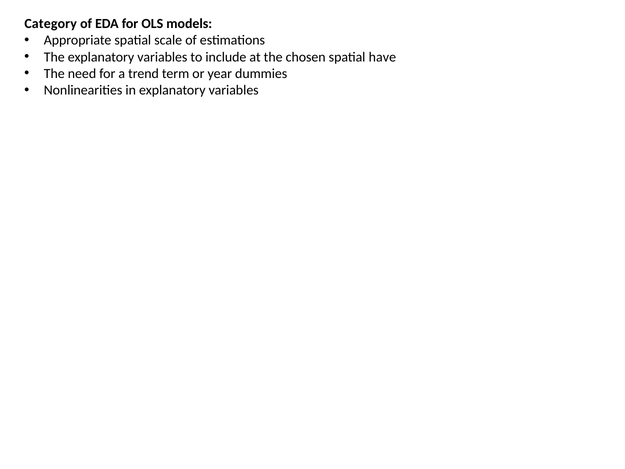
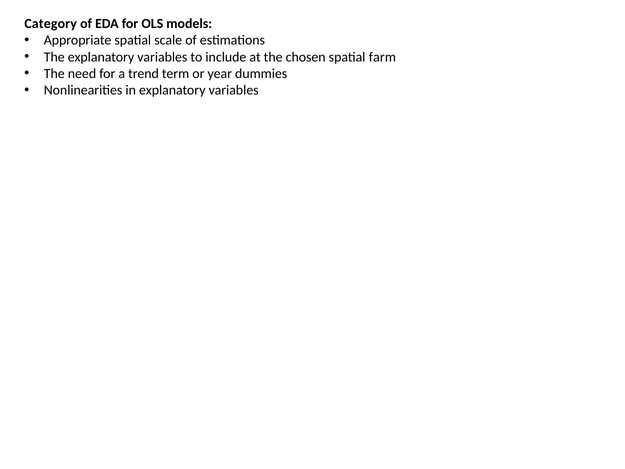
have: have -> farm
